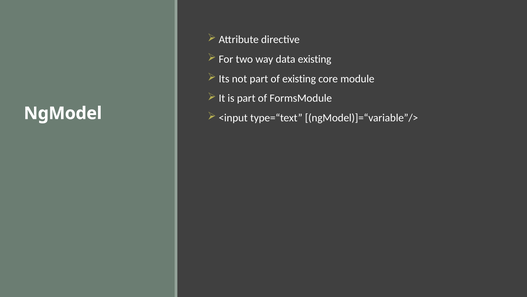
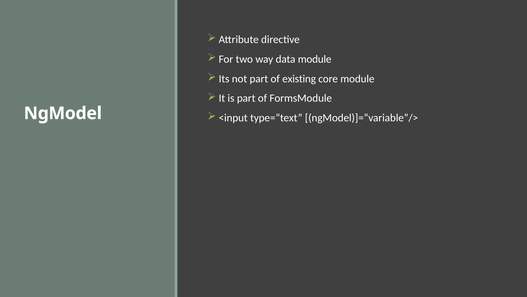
data existing: existing -> module
